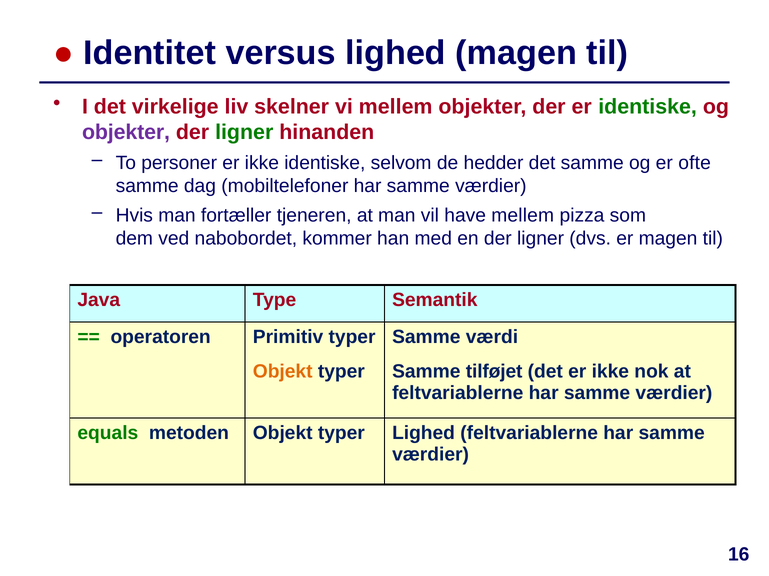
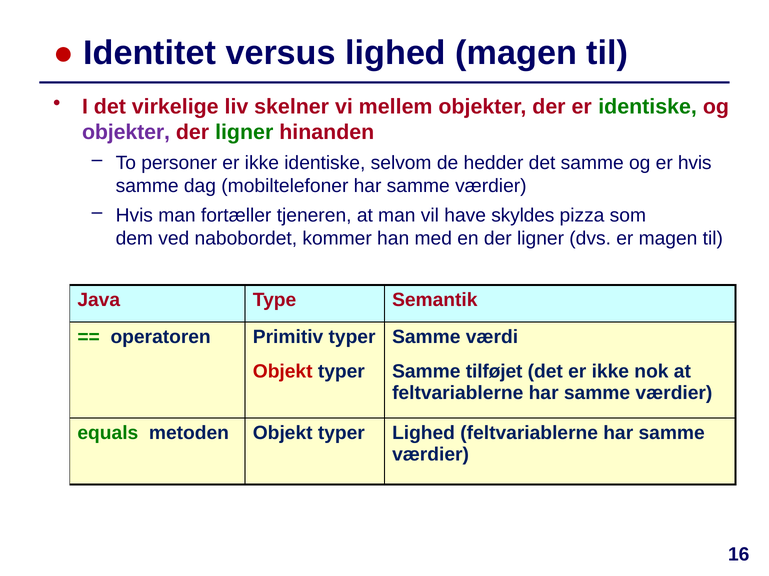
er ofte: ofte -> hvis
have mellem: mellem -> skyldes
Objekt at (283, 372) colour: orange -> red
